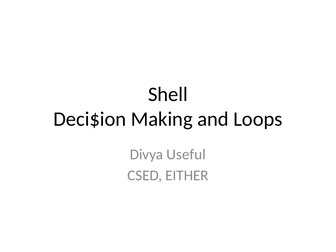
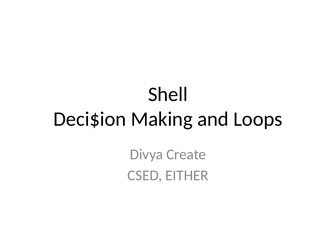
Useful: Useful -> Create
